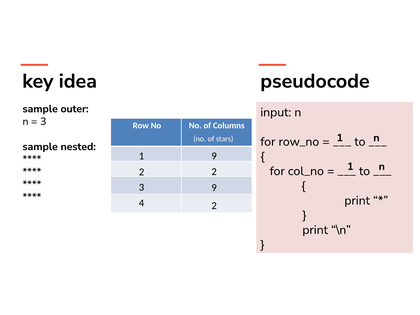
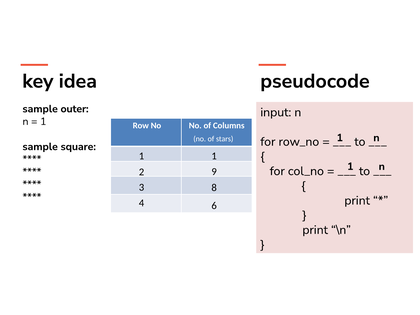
3 at (43, 121): 3 -> 1
nested: nested -> square
1 9: 9 -> 1
2 2: 2 -> 9
3 9: 9 -> 8
4 2: 2 -> 6
